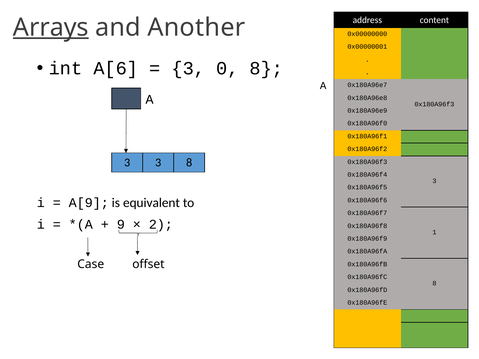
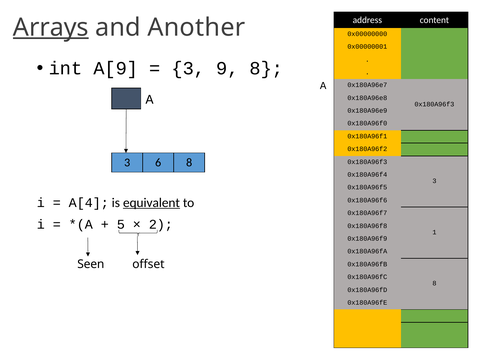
A[6: A[6 -> A[9
0: 0 -> 9
3 3: 3 -> 6
A[9: A[9 -> A[4
equivalent underline: none -> present
9: 9 -> 5
Case: Case -> Seen
